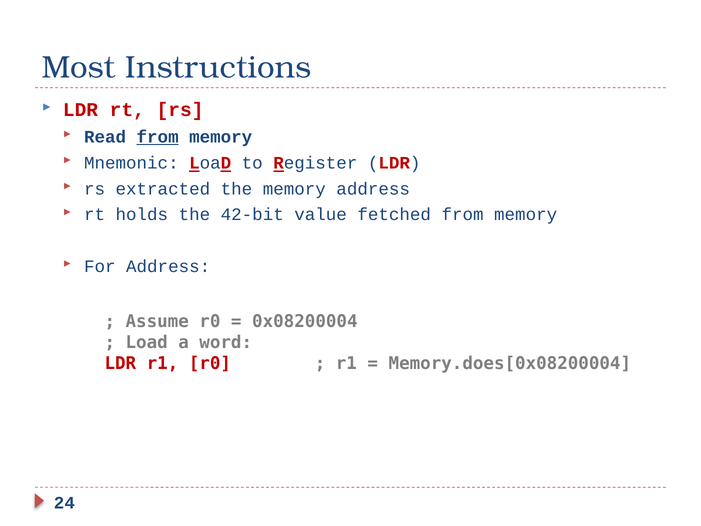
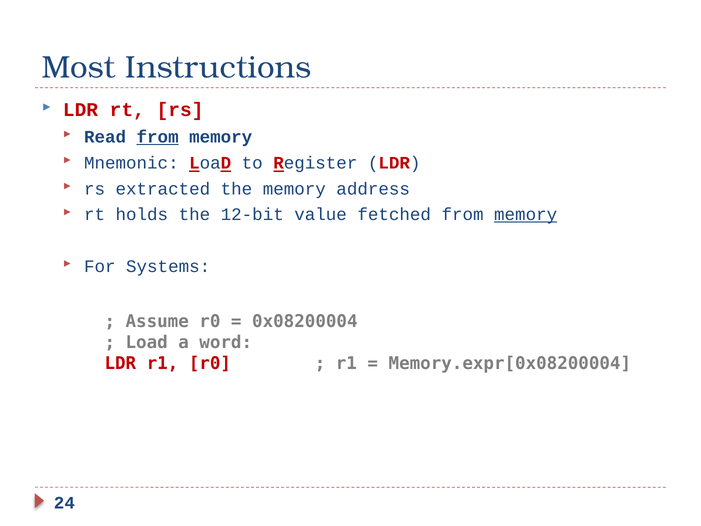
42-bit: 42-bit -> 12-bit
memory at (526, 215) underline: none -> present
For Address: Address -> Systems
Memory.does[0x08200004: Memory.does[0x08200004 -> Memory.expr[0x08200004
